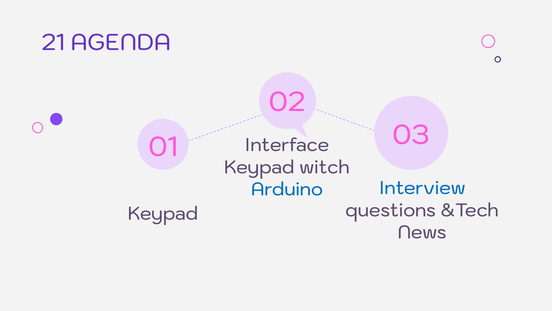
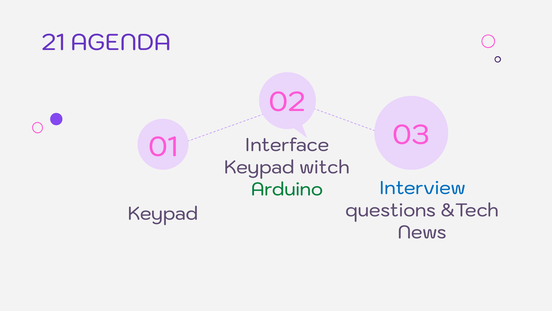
Arduino colour: blue -> green
